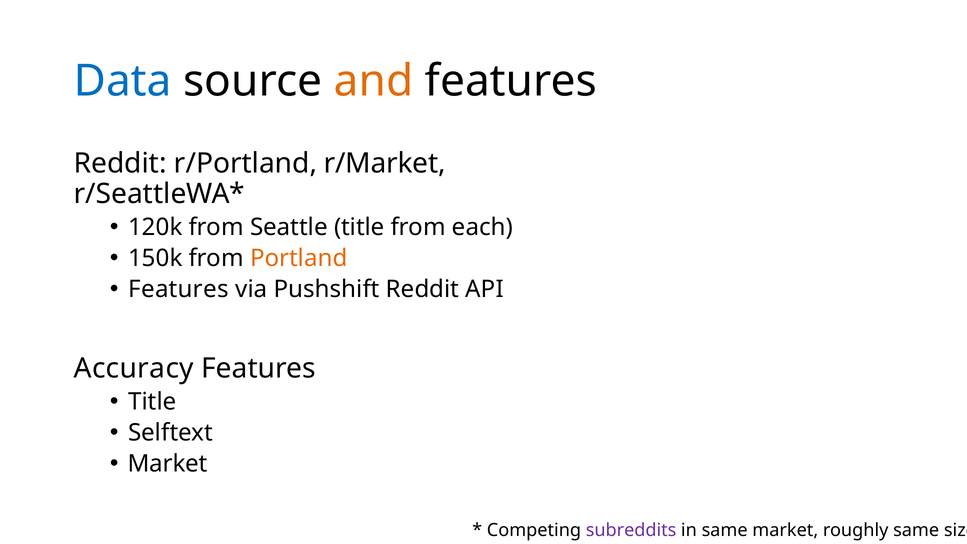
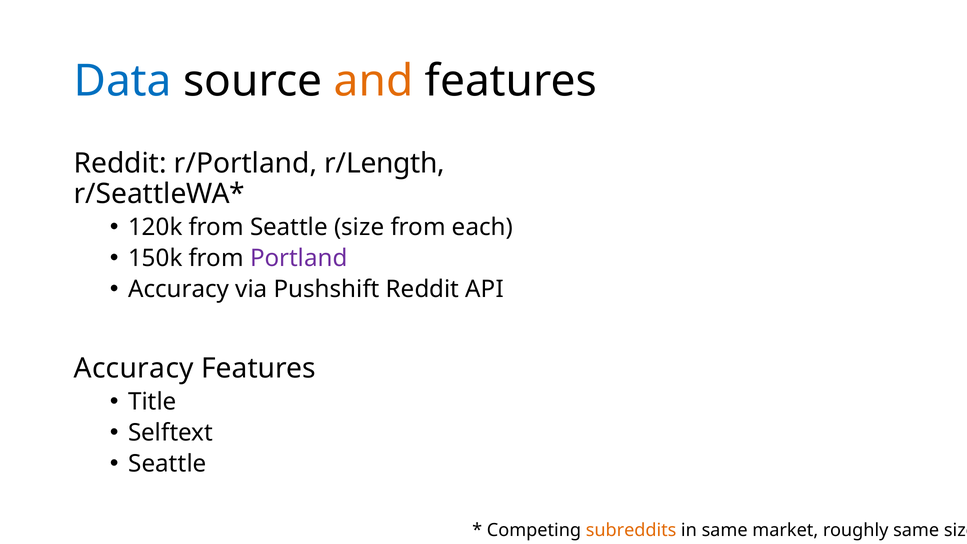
r/Market: r/Market -> r/Length
Seattle title: title -> size
Portland colour: orange -> purple
Features at (179, 289): Features -> Accuracy
Market at (168, 464): Market -> Seattle
subreddits colour: purple -> orange
